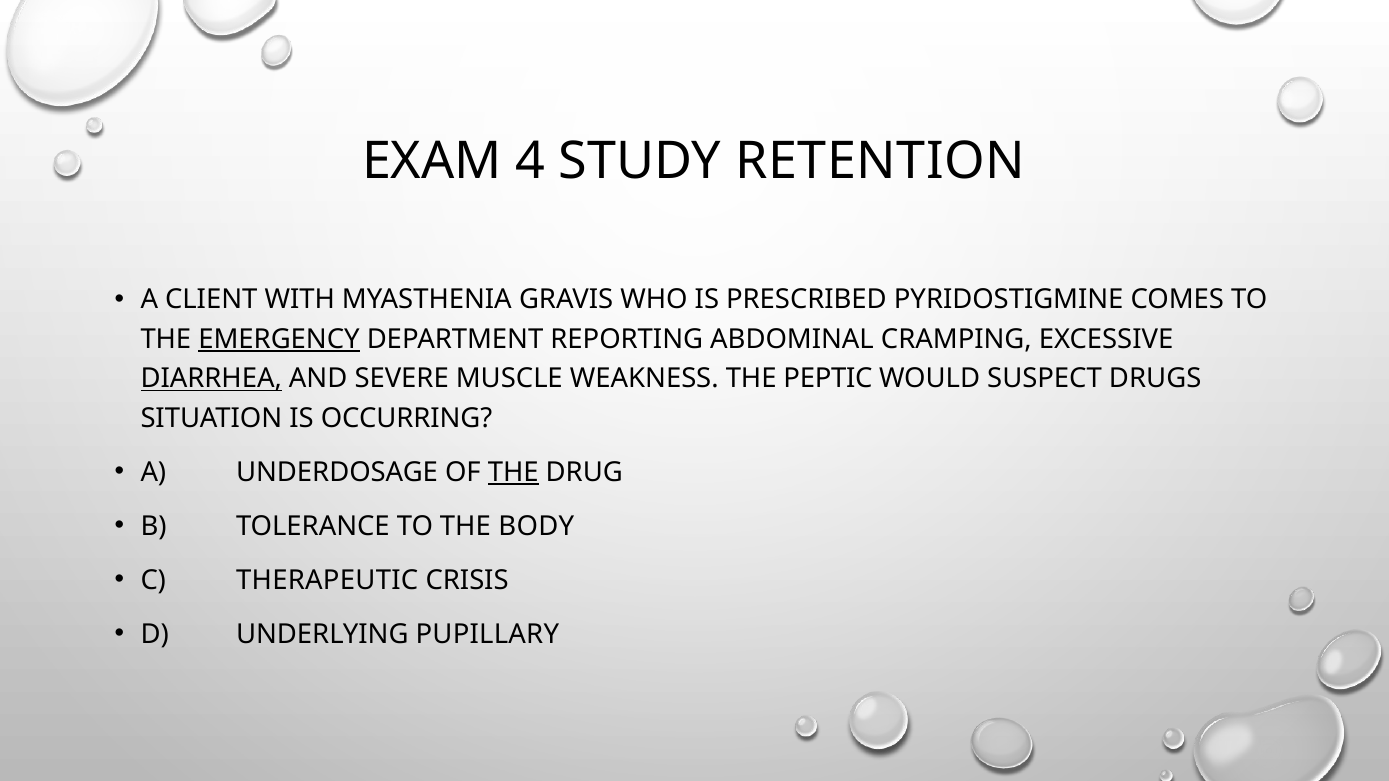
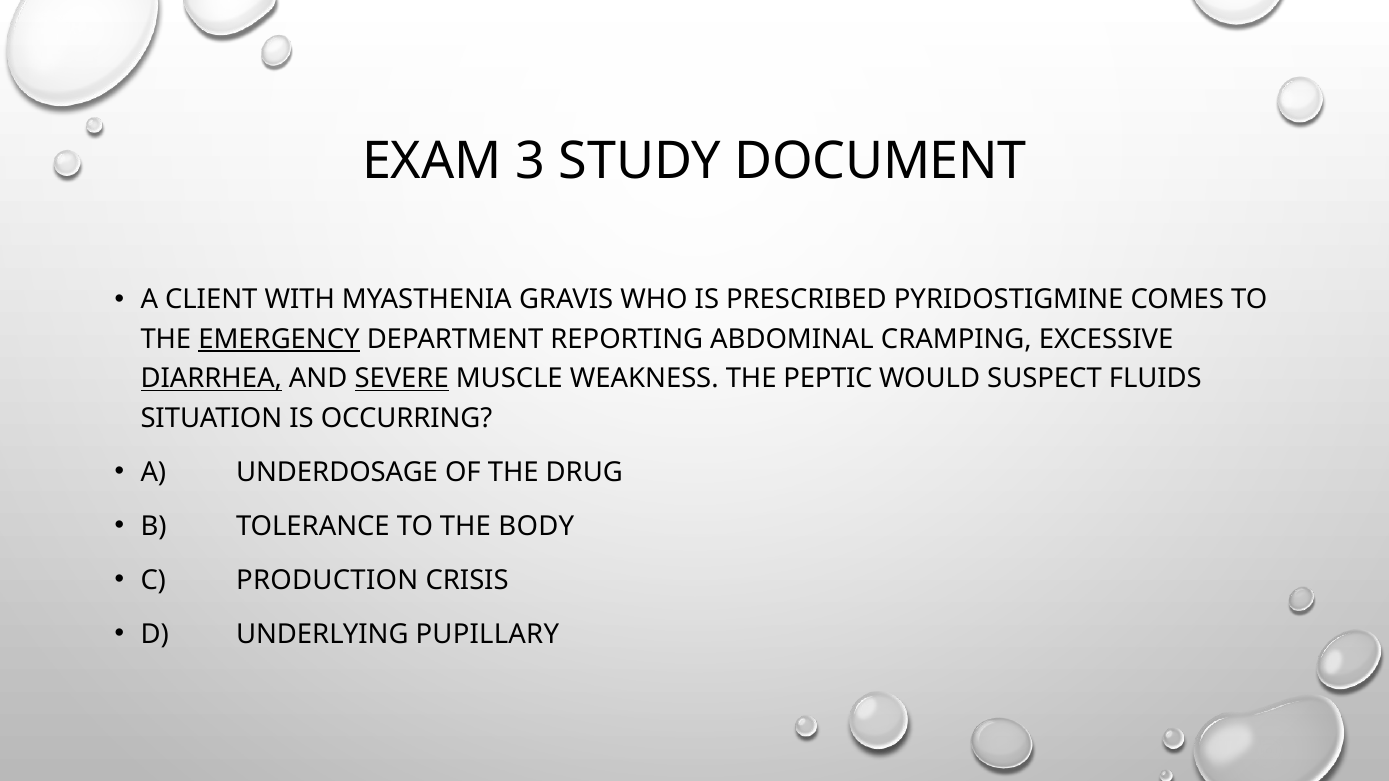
4: 4 -> 3
RETENTION: RETENTION -> DOCUMENT
SEVERE underline: none -> present
DRUGS: DRUGS -> FLUIDS
THE at (513, 472) underline: present -> none
THERAPEUTIC: THERAPEUTIC -> PRODUCTION
